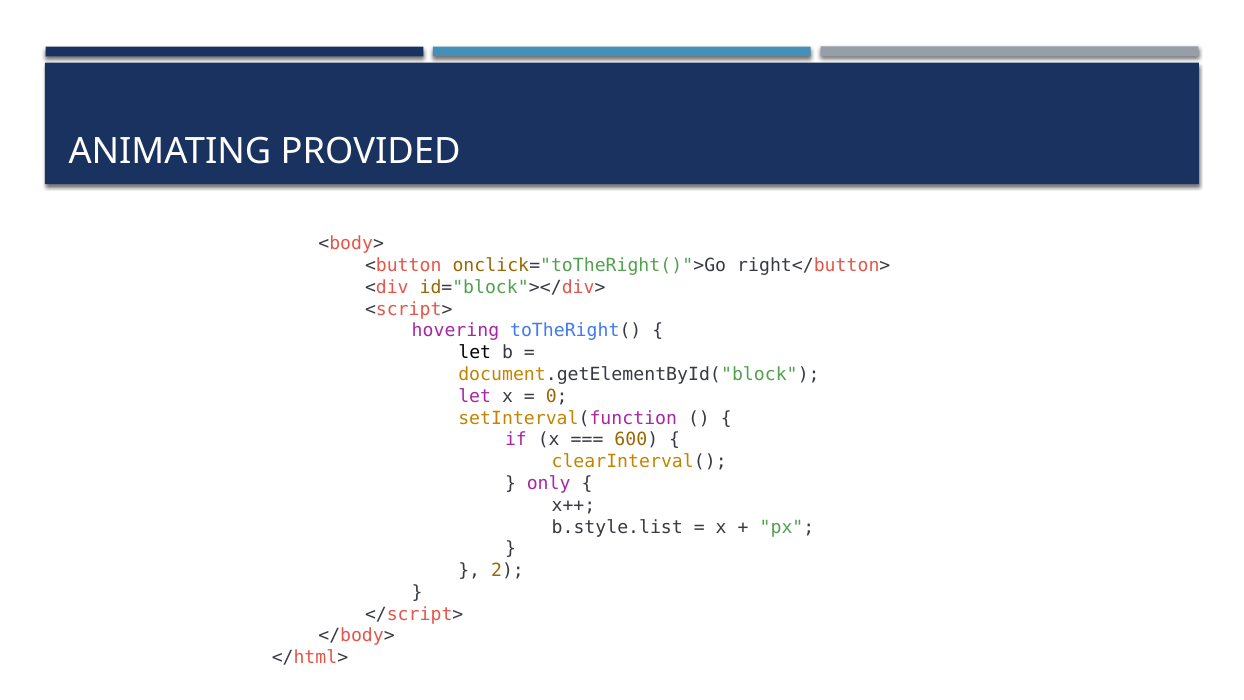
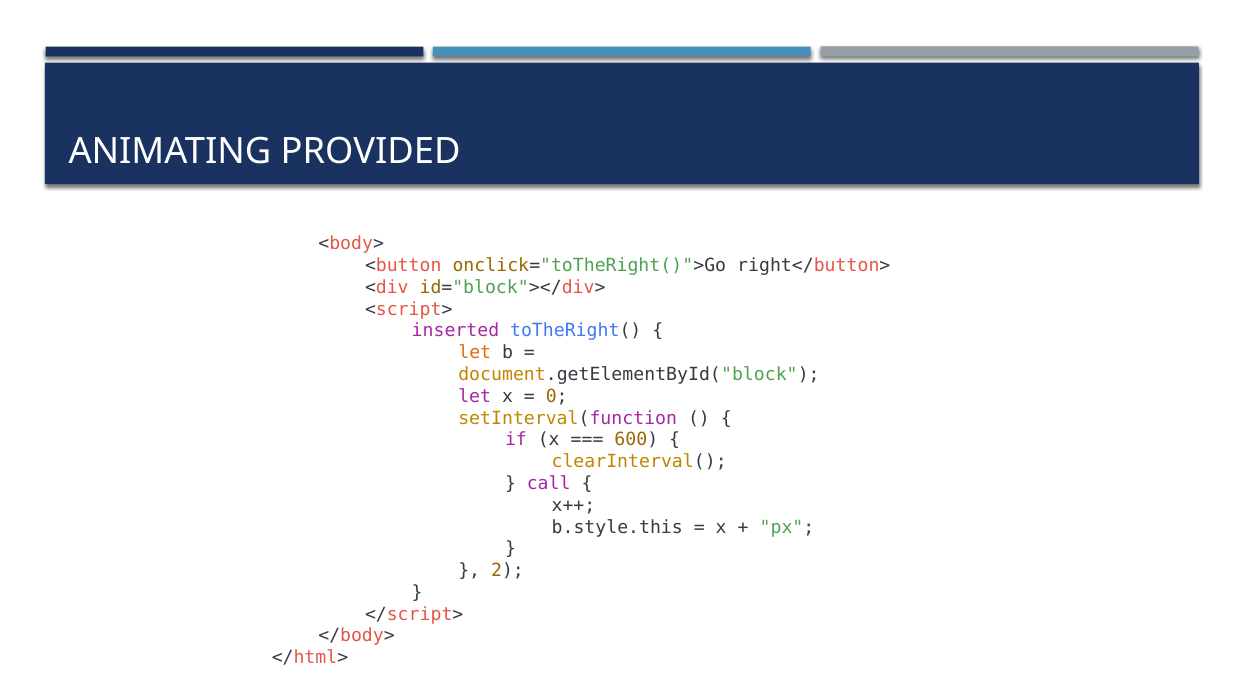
hovering: hovering -> inserted
let at (475, 353) colour: black -> orange
only: only -> call
b.style.list: b.style.list -> b.style.this
